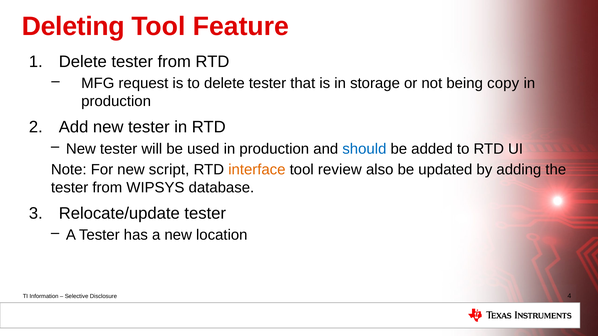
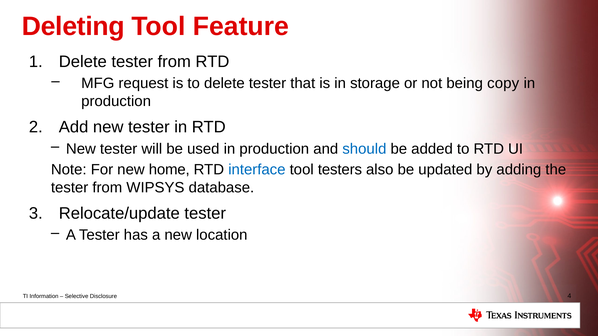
script: script -> home
interface colour: orange -> blue
review: review -> testers
